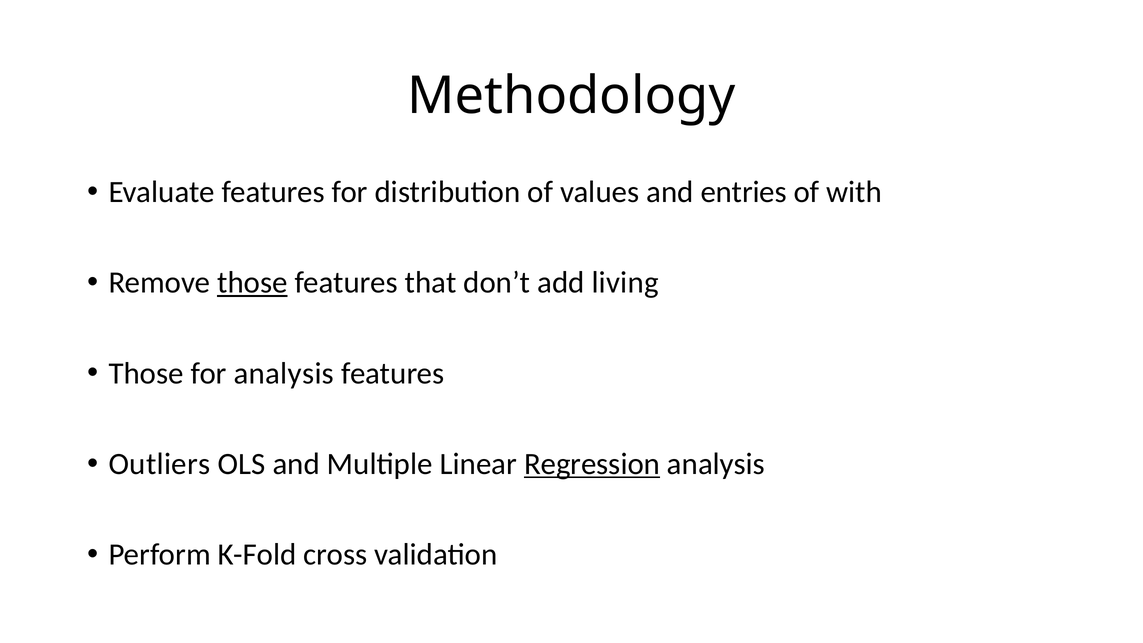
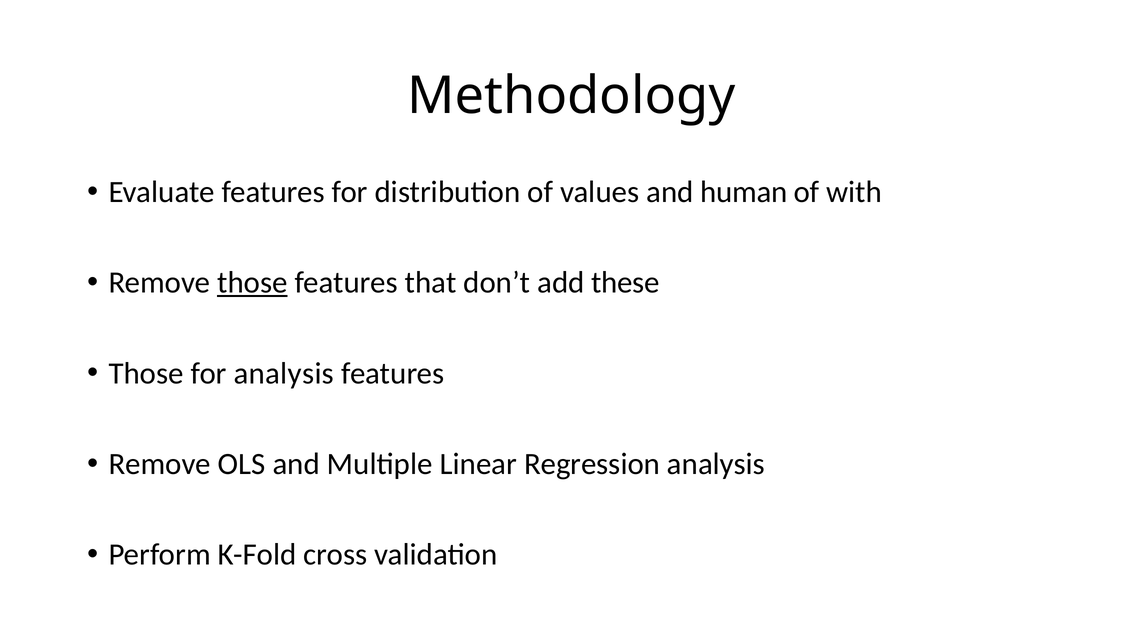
entries: entries -> human
living: living -> these
Outliers at (160, 464): Outliers -> Remove
Regression underline: present -> none
